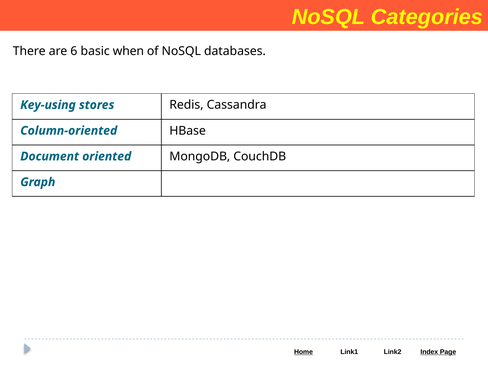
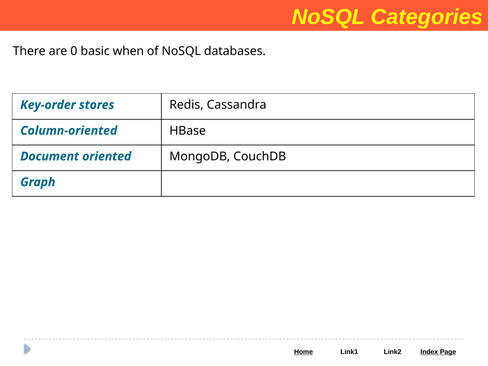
6: 6 -> 0
Key-using: Key-using -> Key-order
